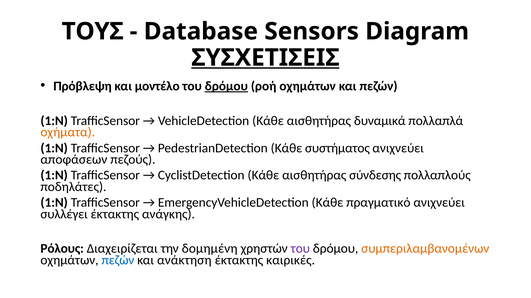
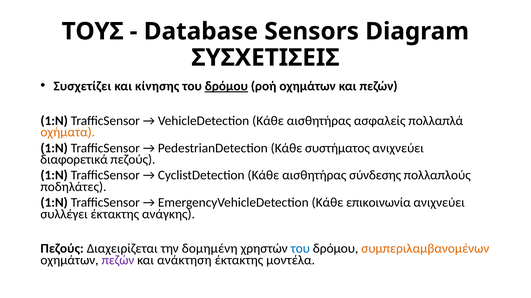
ΣΥΣΧΕΤΙΣΕΙΣ underline: present -> none
Πρόβλεψη: Πρόβλεψη -> Συσχετίζει
μοντέλο: μοντέλο -> κίνησης
δυναμικά: δυναμικά -> ασφαλείς
αποφάσεων: αποφάσεων -> διαφορετικά
πραγματικό: πραγματικό -> επικοινωνία
Ρόλους at (62, 249): Ρόλους -> Πεζούς
του at (300, 249) colour: purple -> blue
πεζών at (118, 261) colour: blue -> purple
καιρικές: καιρικές -> μοντέλα
